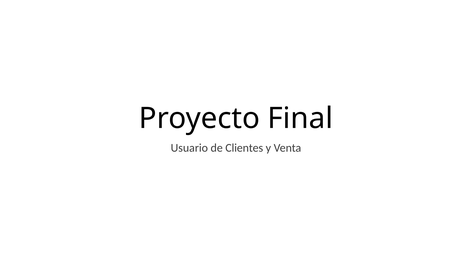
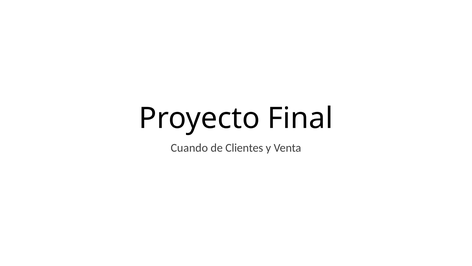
Usuario: Usuario -> Cuando
